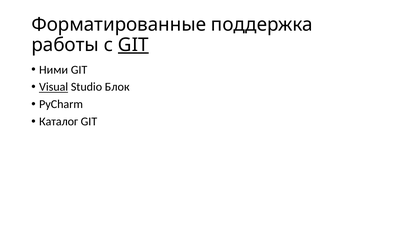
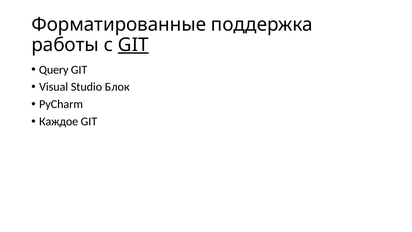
Ними: Ними -> Query
Visual underline: present -> none
Каталог: Каталог -> Каждое
